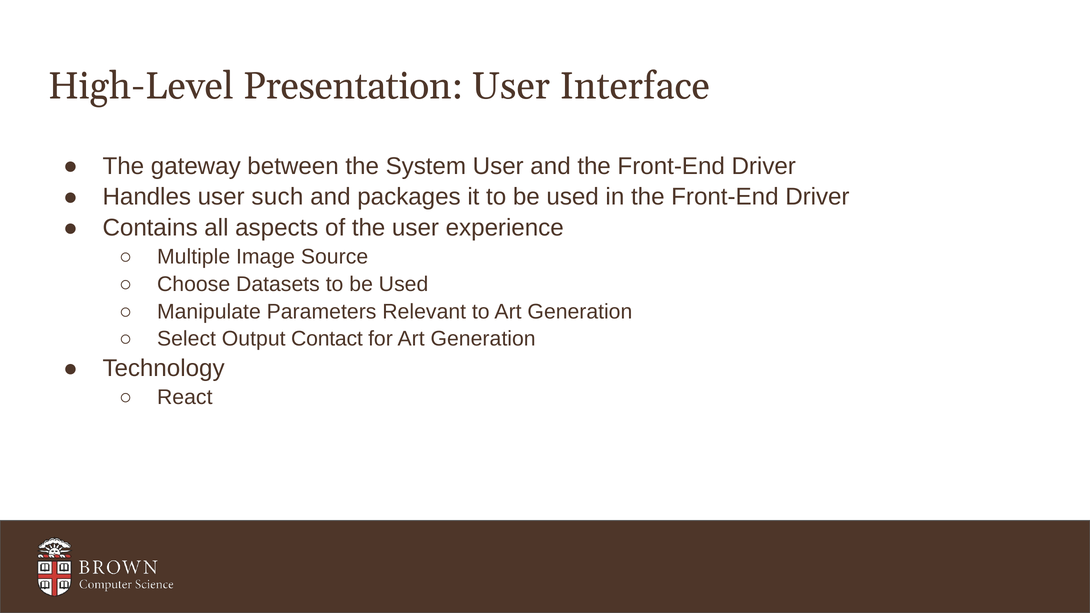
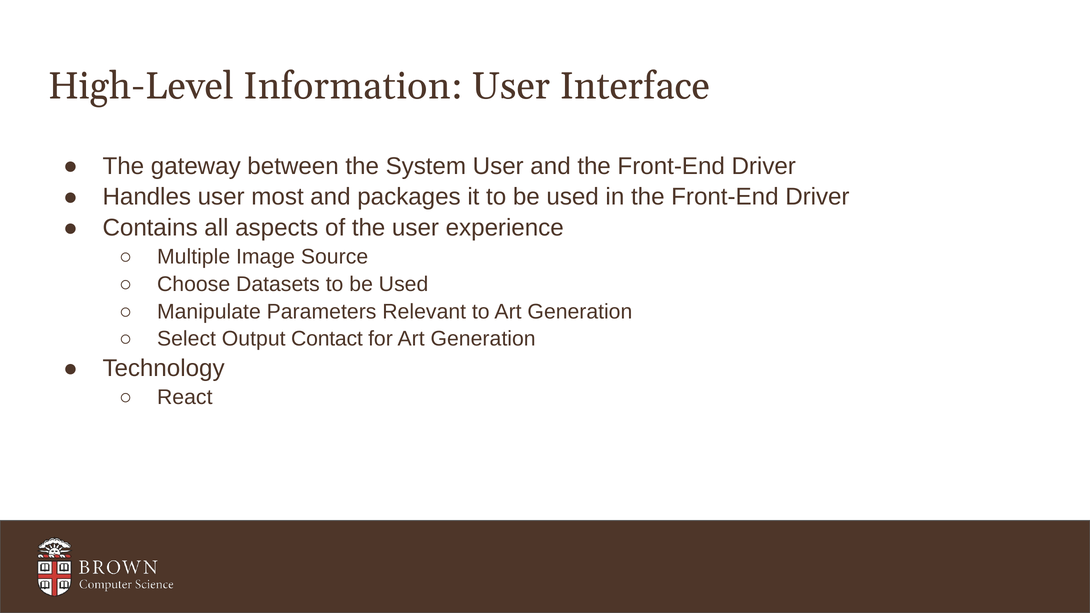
Presentation: Presentation -> Information
such: such -> most
